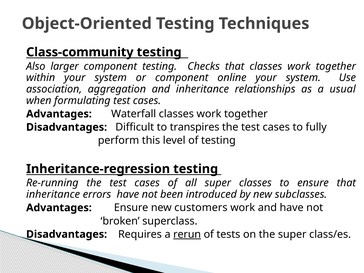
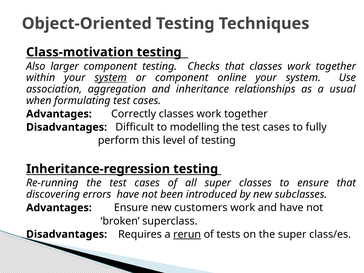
Class-community: Class-community -> Class-motivation
system at (111, 78) underline: none -> present
Waterfall: Waterfall -> Correctly
transpires: transpires -> modelling
inheritance at (53, 194): inheritance -> discovering
